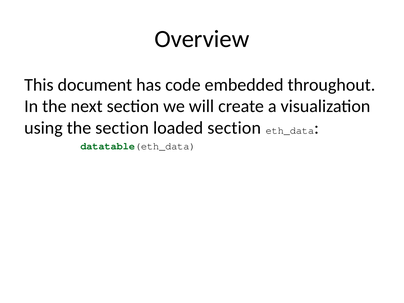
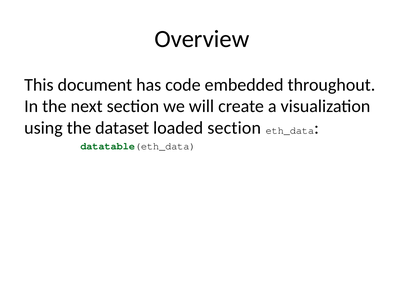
the section: section -> dataset
